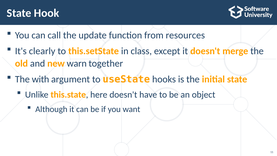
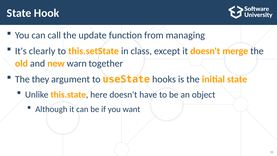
resources: resources -> managing
with: with -> they
